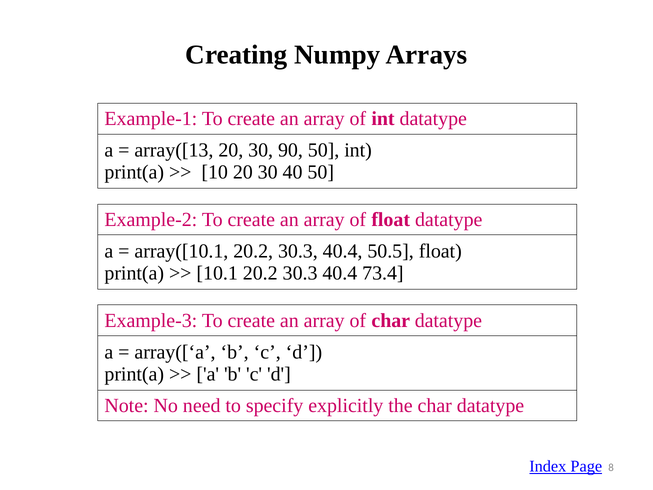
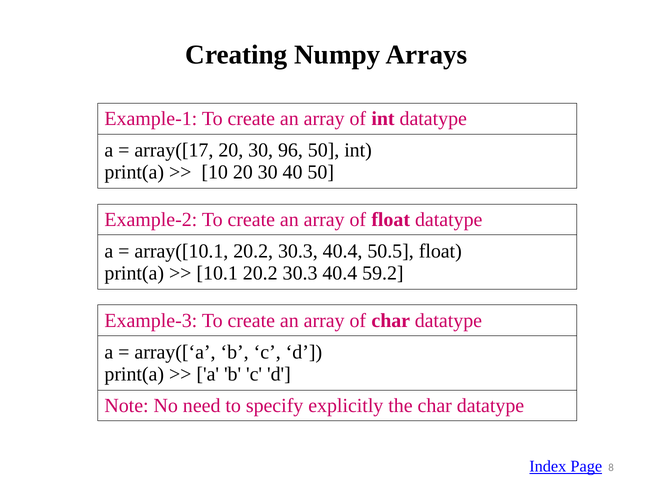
array([13: array([13 -> array([17
90: 90 -> 96
73.4: 73.4 -> 59.2
